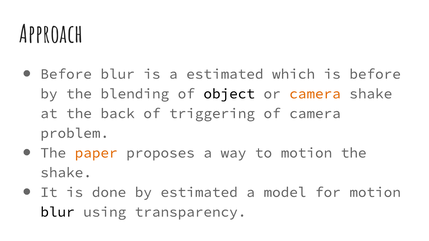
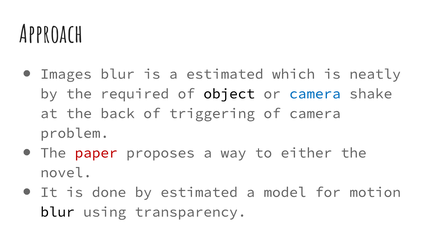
Before at (66, 74): Before -> Images
is before: before -> neatly
blending: blending -> required
camera at (315, 94) colour: orange -> blue
paper colour: orange -> red
to motion: motion -> either
shake at (66, 173): shake -> novel
